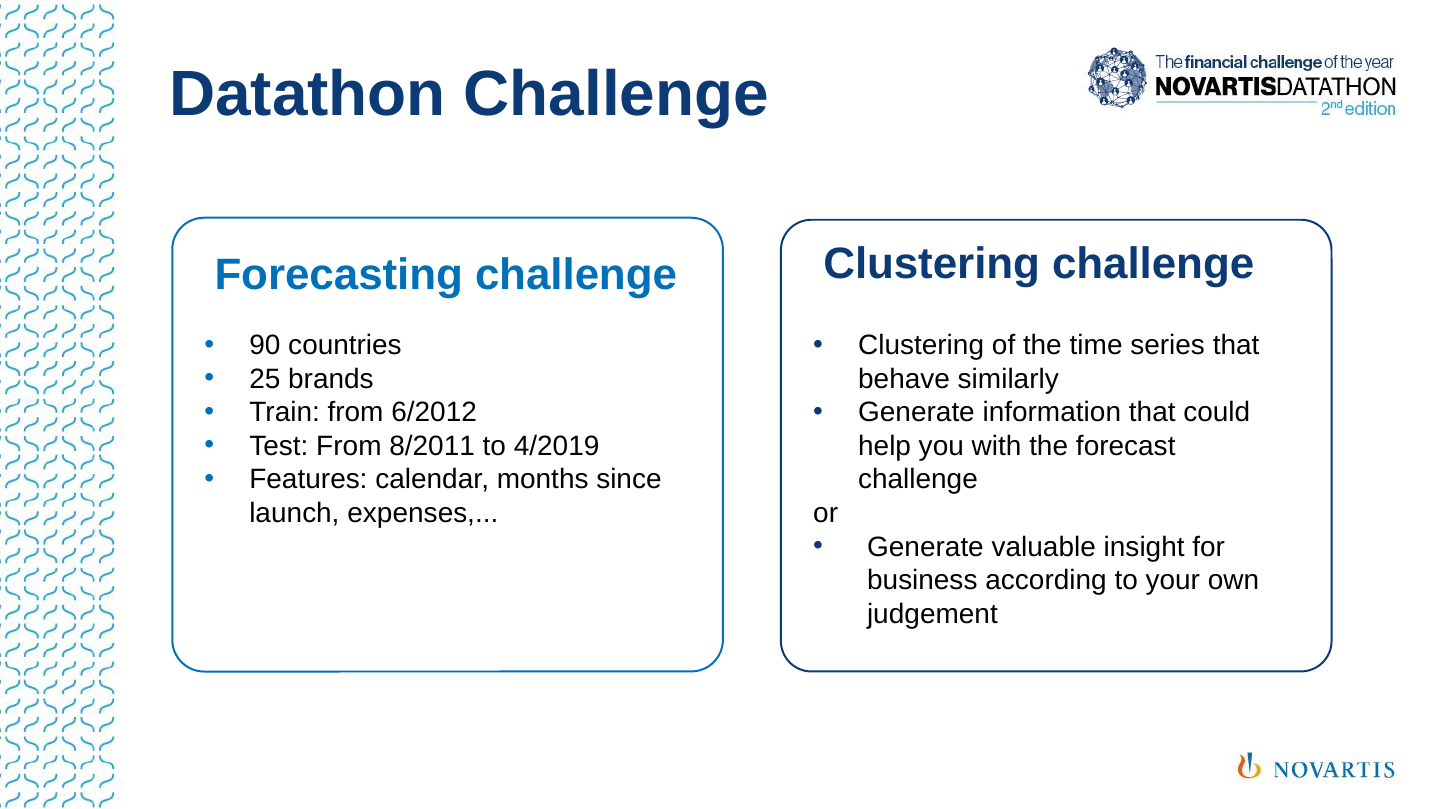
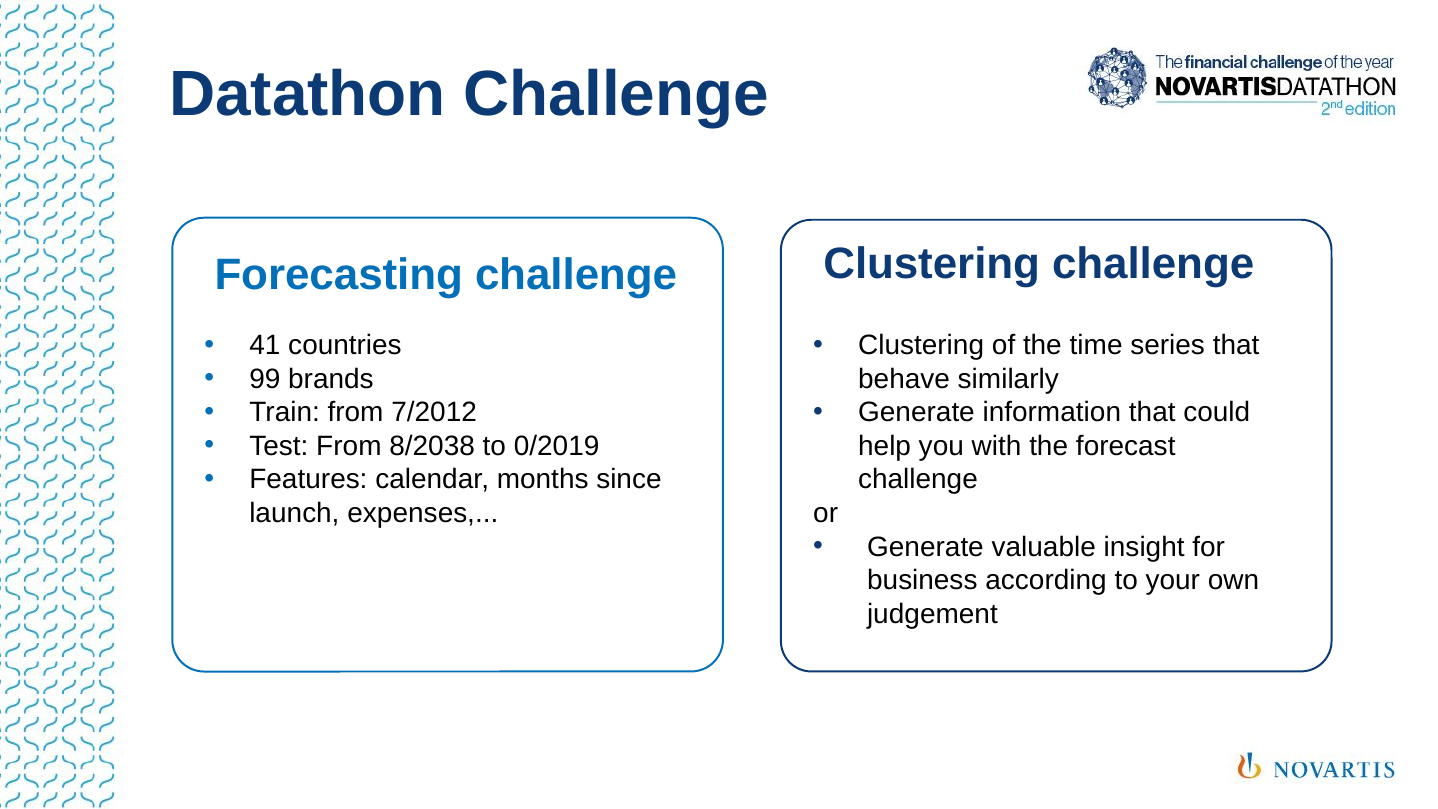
90: 90 -> 41
25: 25 -> 99
6/2012: 6/2012 -> 7/2012
8/2011: 8/2011 -> 8/2038
4/2019: 4/2019 -> 0/2019
